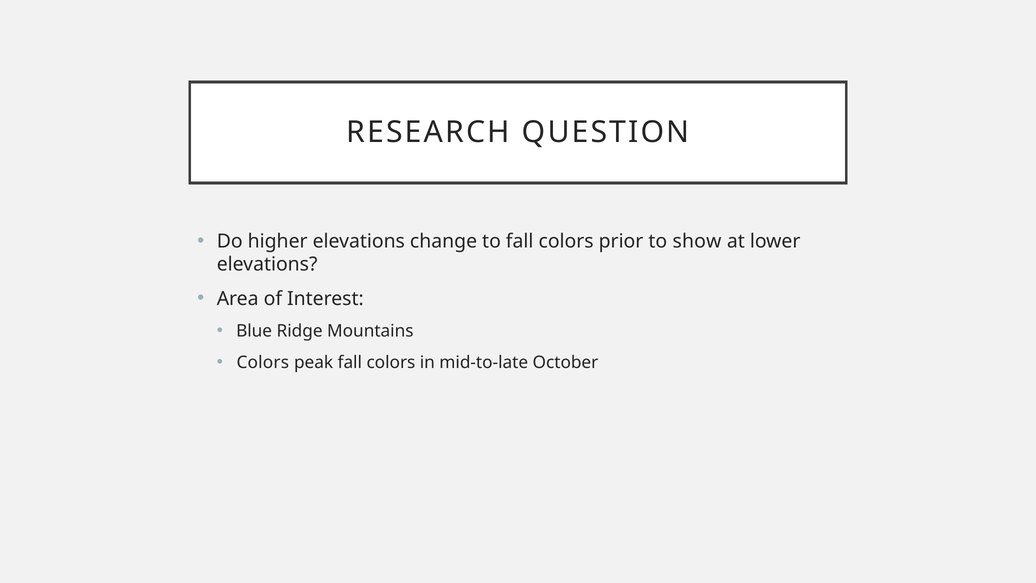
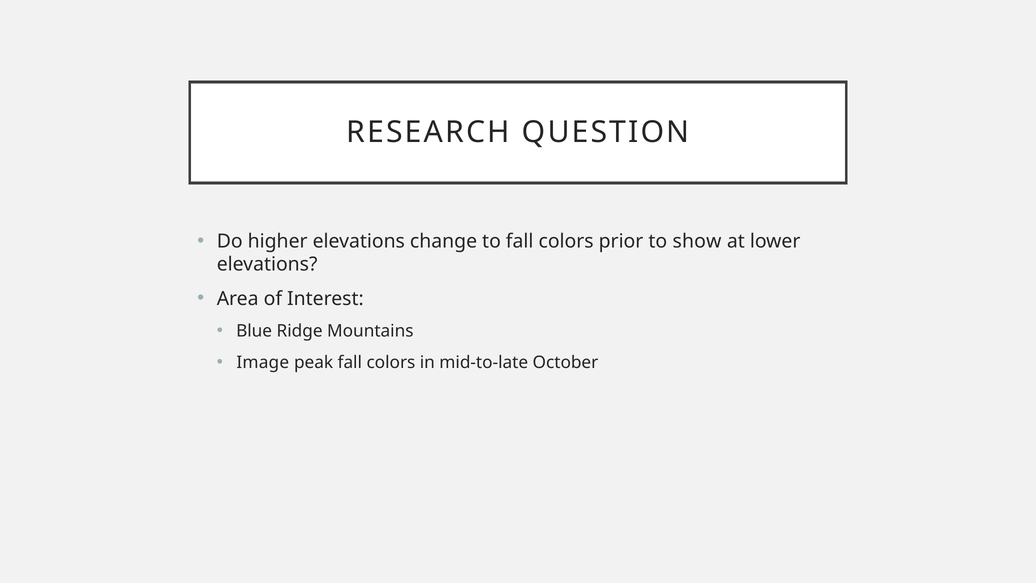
Colors at (263, 363): Colors -> Image
